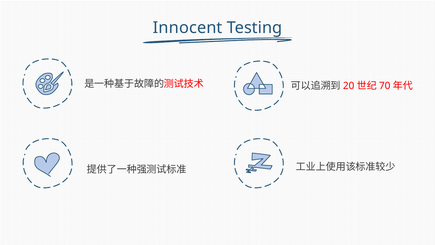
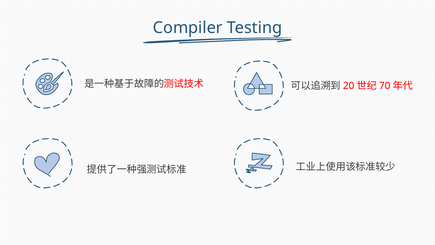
Innocent: Innocent -> Compiler
